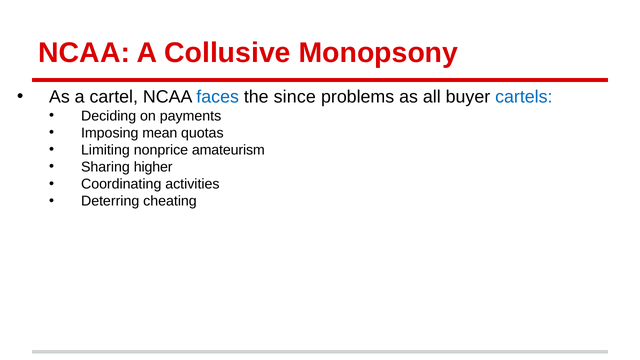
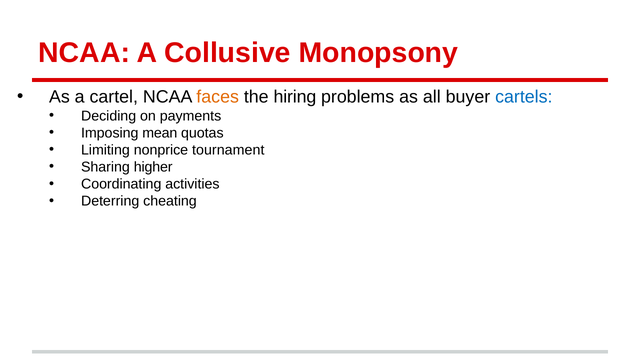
faces colour: blue -> orange
since: since -> hiring
amateurism: amateurism -> tournament
